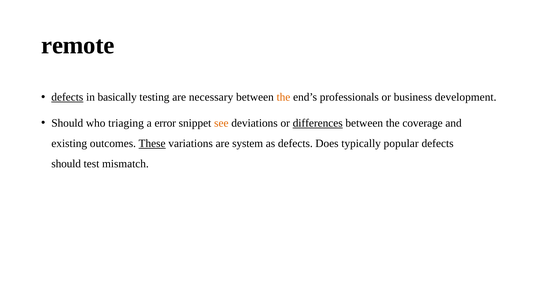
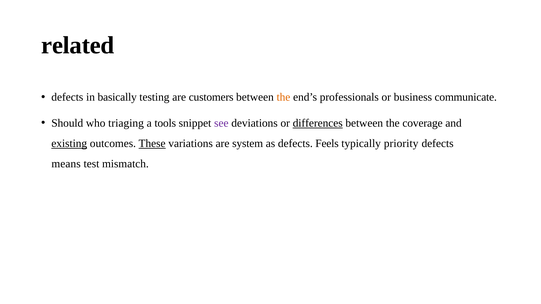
remote: remote -> related
defects at (67, 97) underline: present -> none
necessary: necessary -> customers
development: development -> communicate
error: error -> tools
see colour: orange -> purple
existing underline: none -> present
Does: Does -> Feels
popular: popular -> priority
should at (66, 164): should -> means
